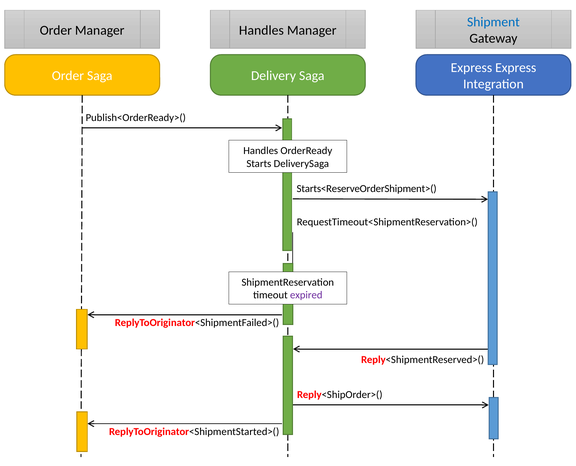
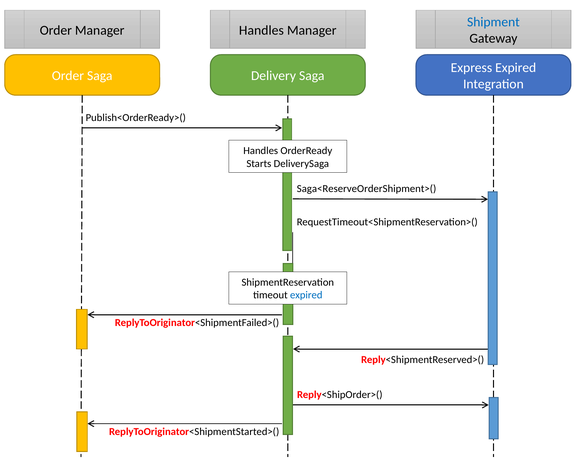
Express Express: Express -> Expired
Starts<ReserveOrderShipment>(: Starts<ReserveOrderShipment>( -> Saga<ReserveOrderShipment>(
expired at (306, 295) colour: purple -> blue
